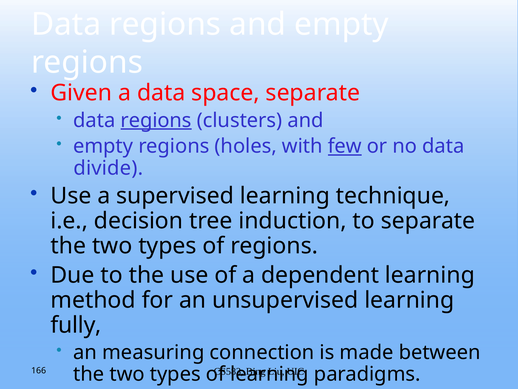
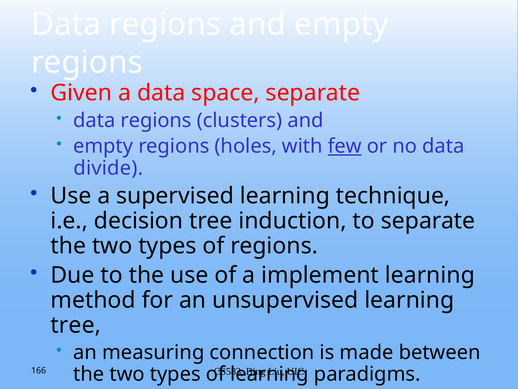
regions at (156, 120) underline: present -> none
dependent: dependent -> implement
fully at (76, 325): fully -> tree
